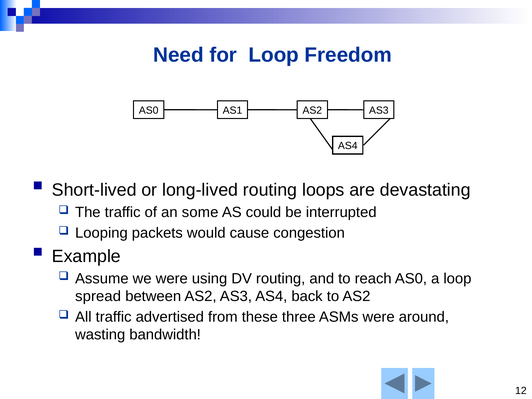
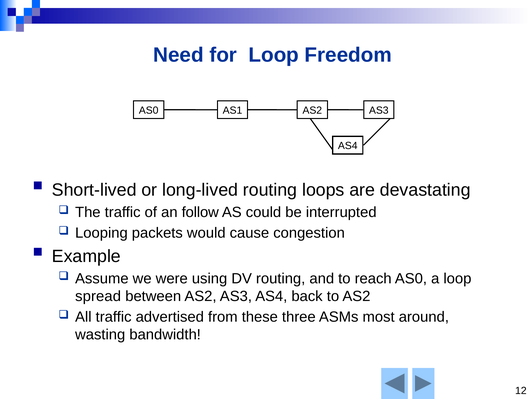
some: some -> follow
ASMs were: were -> most
